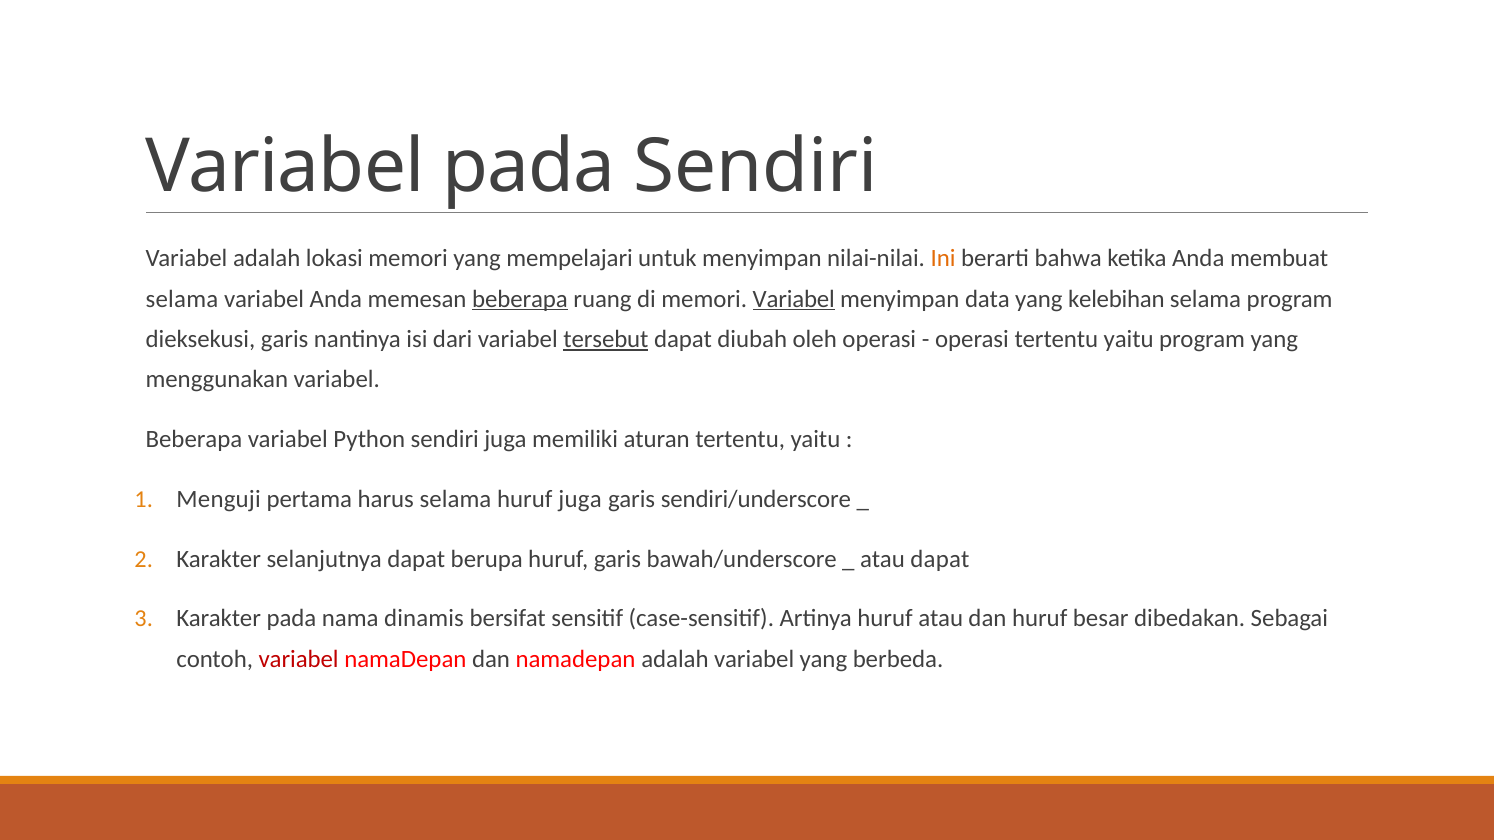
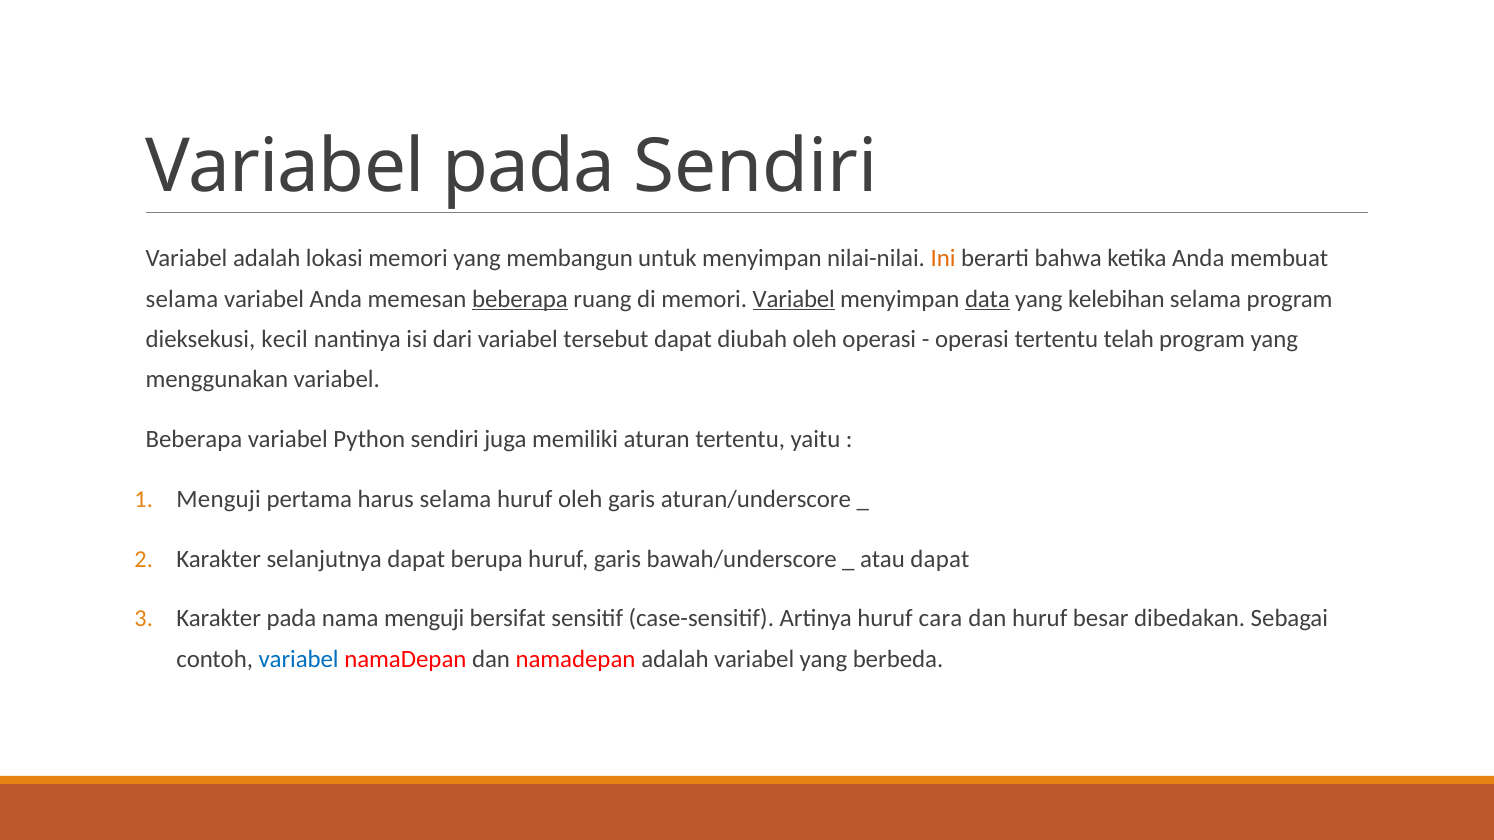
mempelajari: mempelajari -> membangun
data underline: none -> present
dieksekusi garis: garis -> kecil
tersebut underline: present -> none
operasi tertentu yaitu: yaitu -> telah
huruf juga: juga -> oleh
sendiri/underscore: sendiri/underscore -> aturan/underscore
nama dinamis: dinamis -> menguji
huruf atau: atau -> cara
variabel at (299, 659) colour: red -> blue
